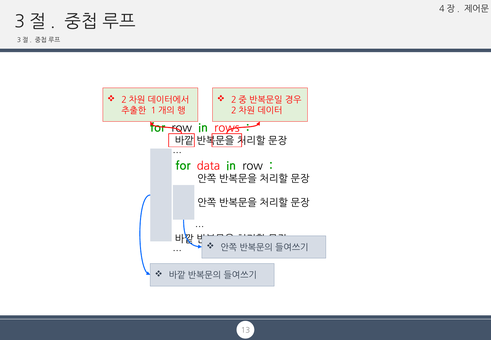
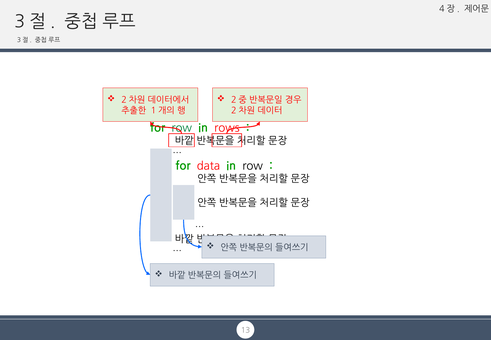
row at (182, 128) colour: black -> green
